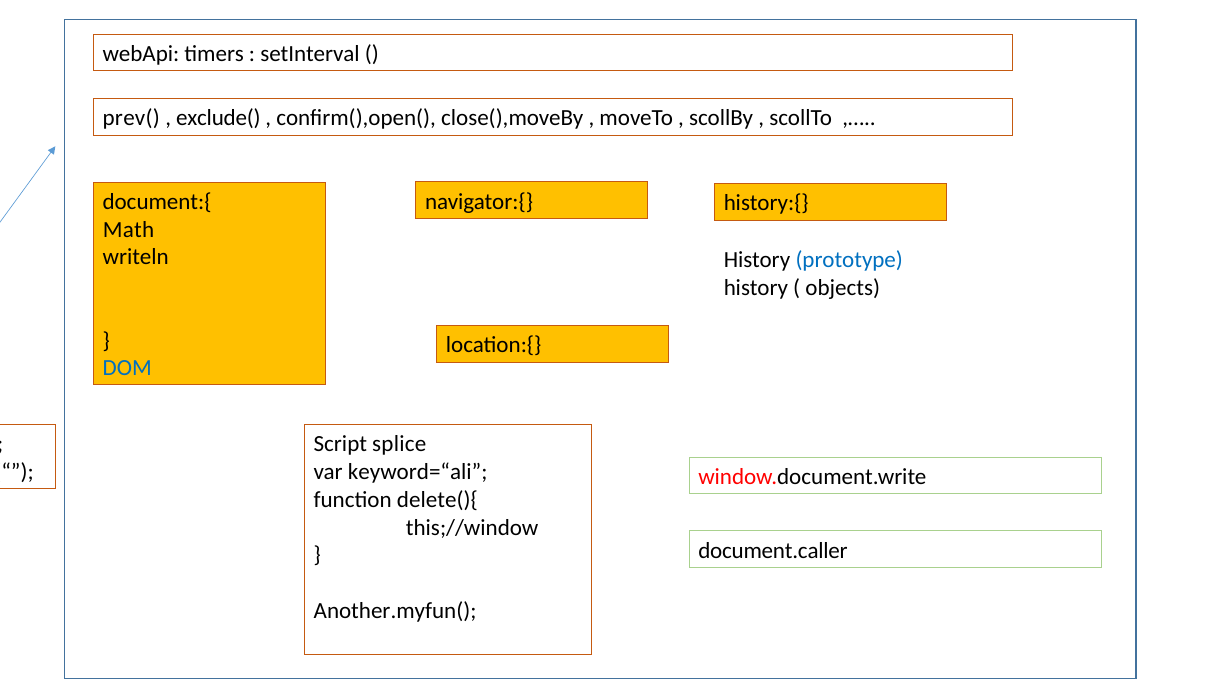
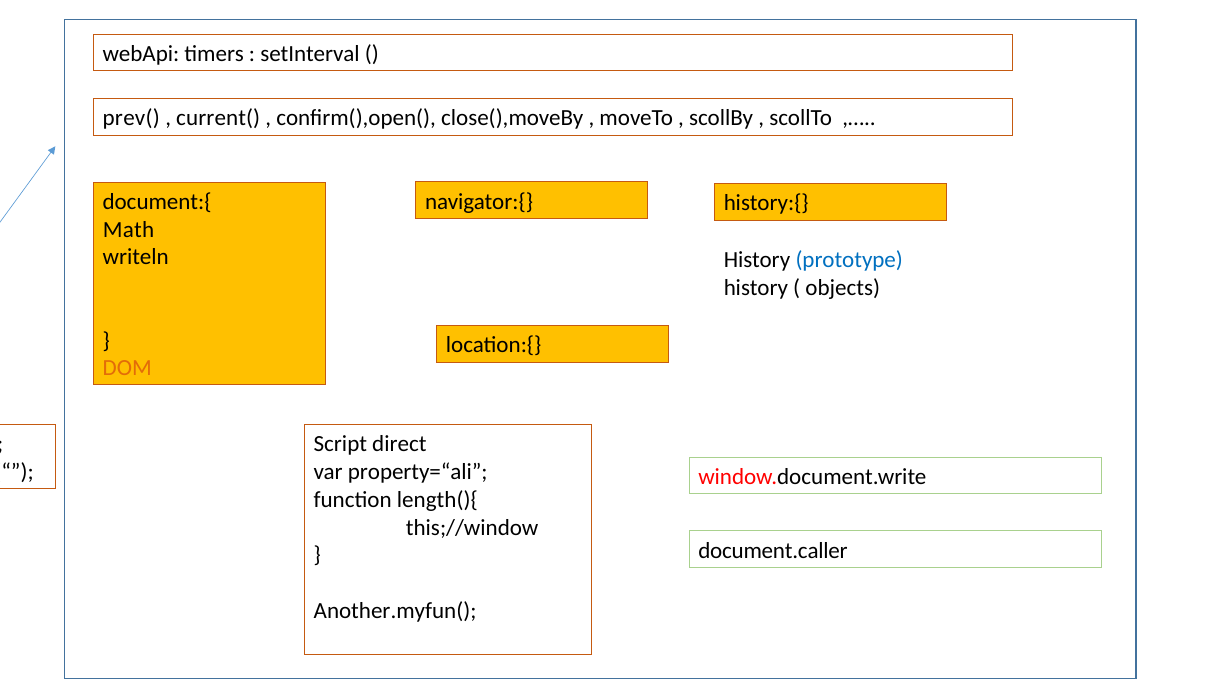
exclude(: exclude( -> current(
DOM colour: blue -> orange
splice: splice -> direct
keyword=“ali: keyword=“ali -> property=“ali
delete(){: delete(){ -> length(){
